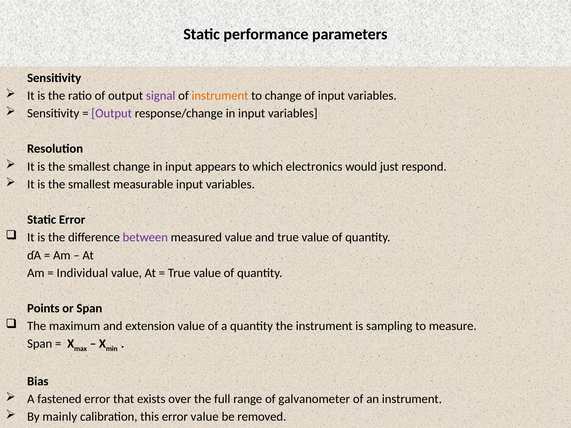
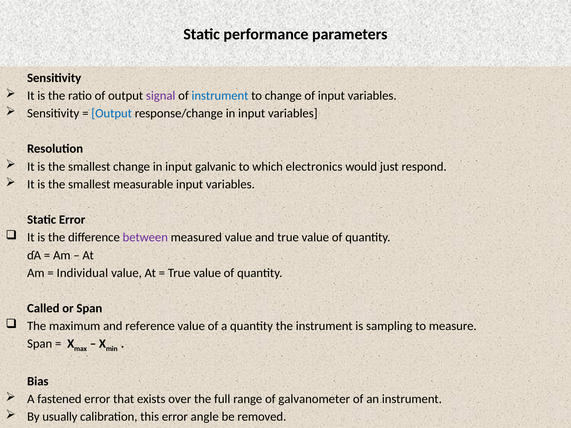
instrument at (220, 96) colour: orange -> blue
Output at (112, 113) colour: purple -> blue
appears: appears -> galvanic
Points: Points -> Called
extension: extension -> reference
mainly: mainly -> usually
error value: value -> angle
